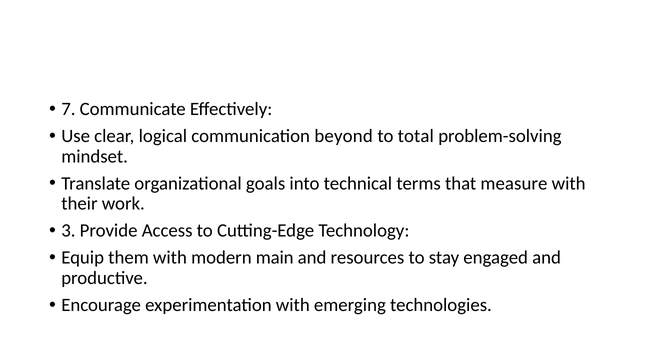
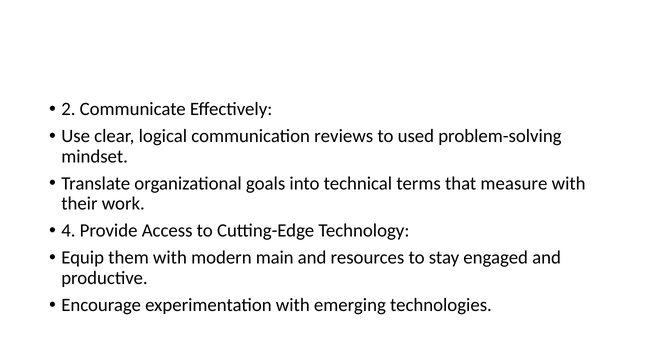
7: 7 -> 2
beyond: beyond -> reviews
total: total -> used
3: 3 -> 4
